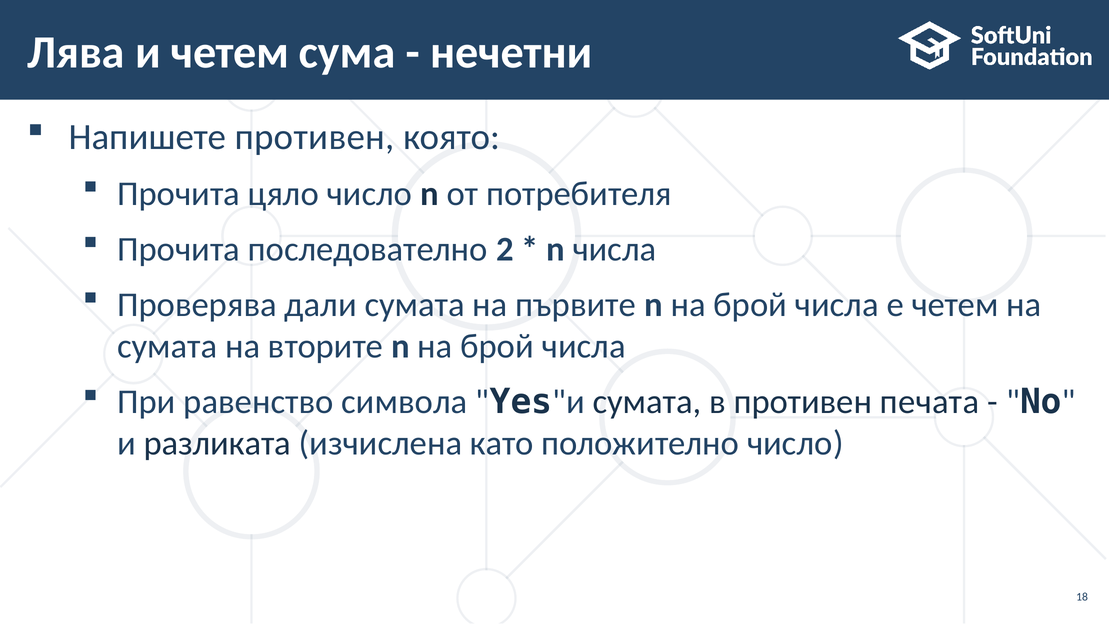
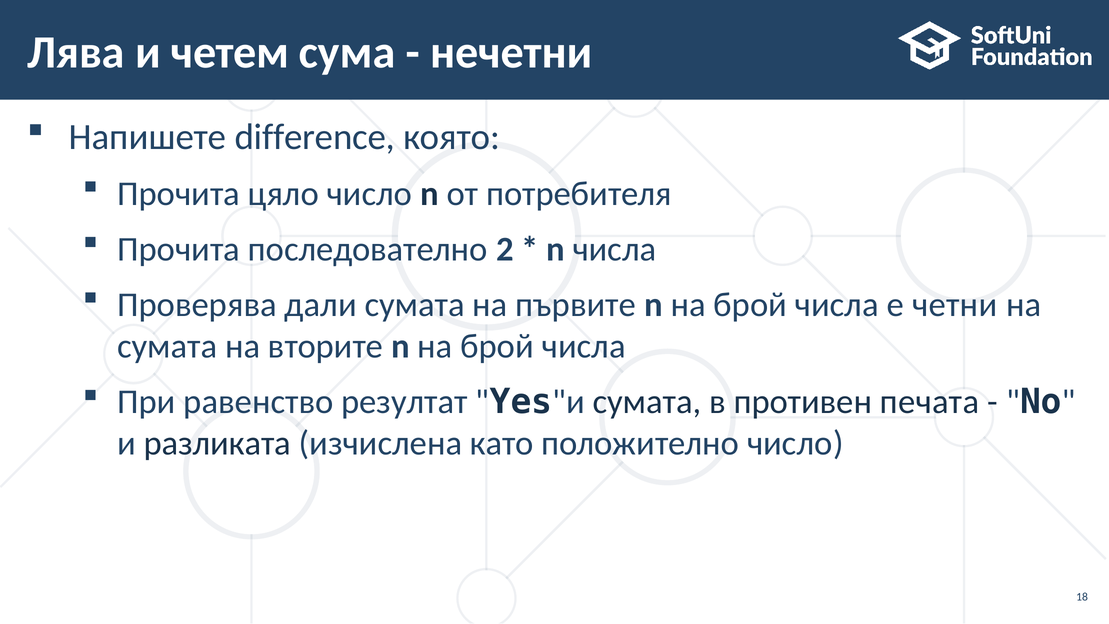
Напишете противен: противен -> difference
е четем: четем -> четни
символа: символа -> резултат
